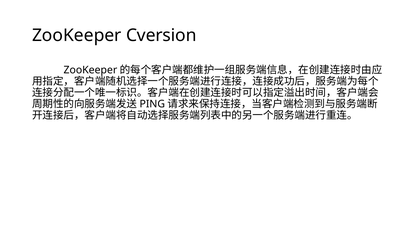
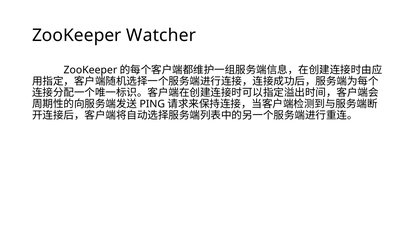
Cversion: Cversion -> Watcher
